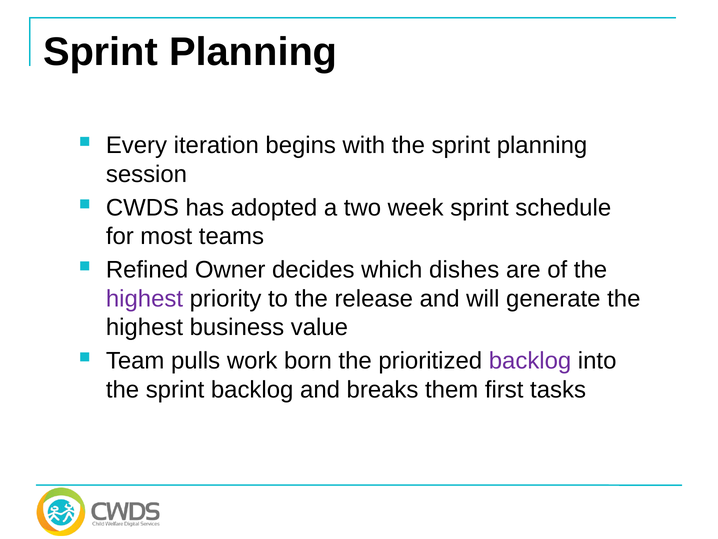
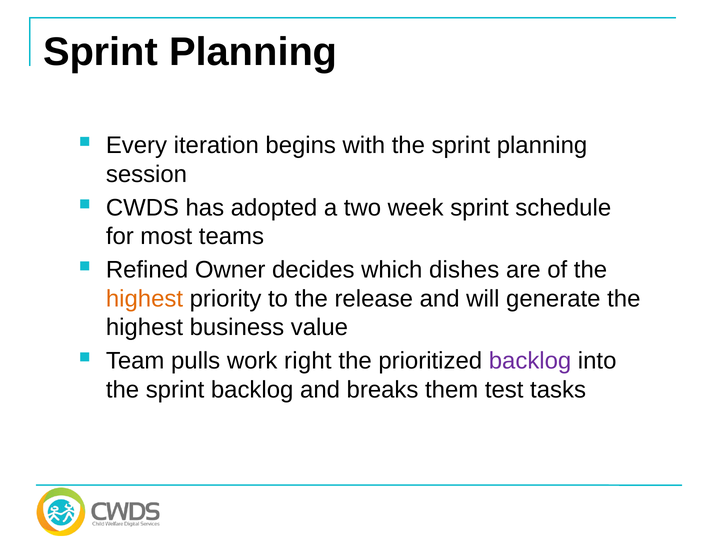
highest at (144, 298) colour: purple -> orange
born: born -> right
first: first -> test
